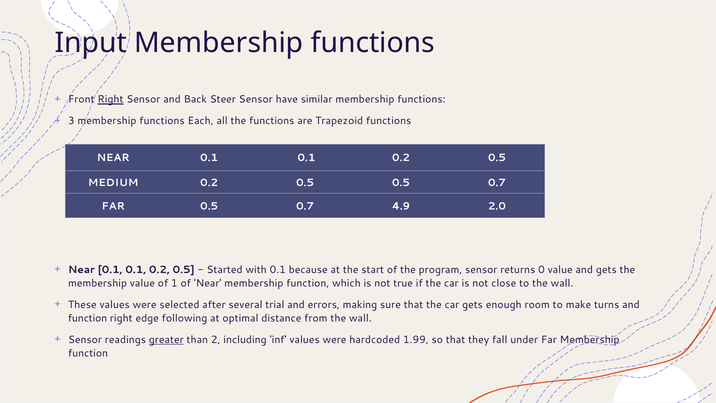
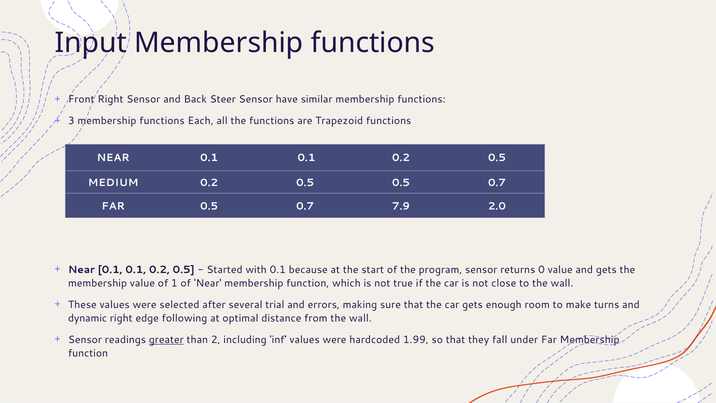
Right at (110, 99) underline: present -> none
4.9: 4.9 -> 7.9
function at (88, 318): function -> dynamic
